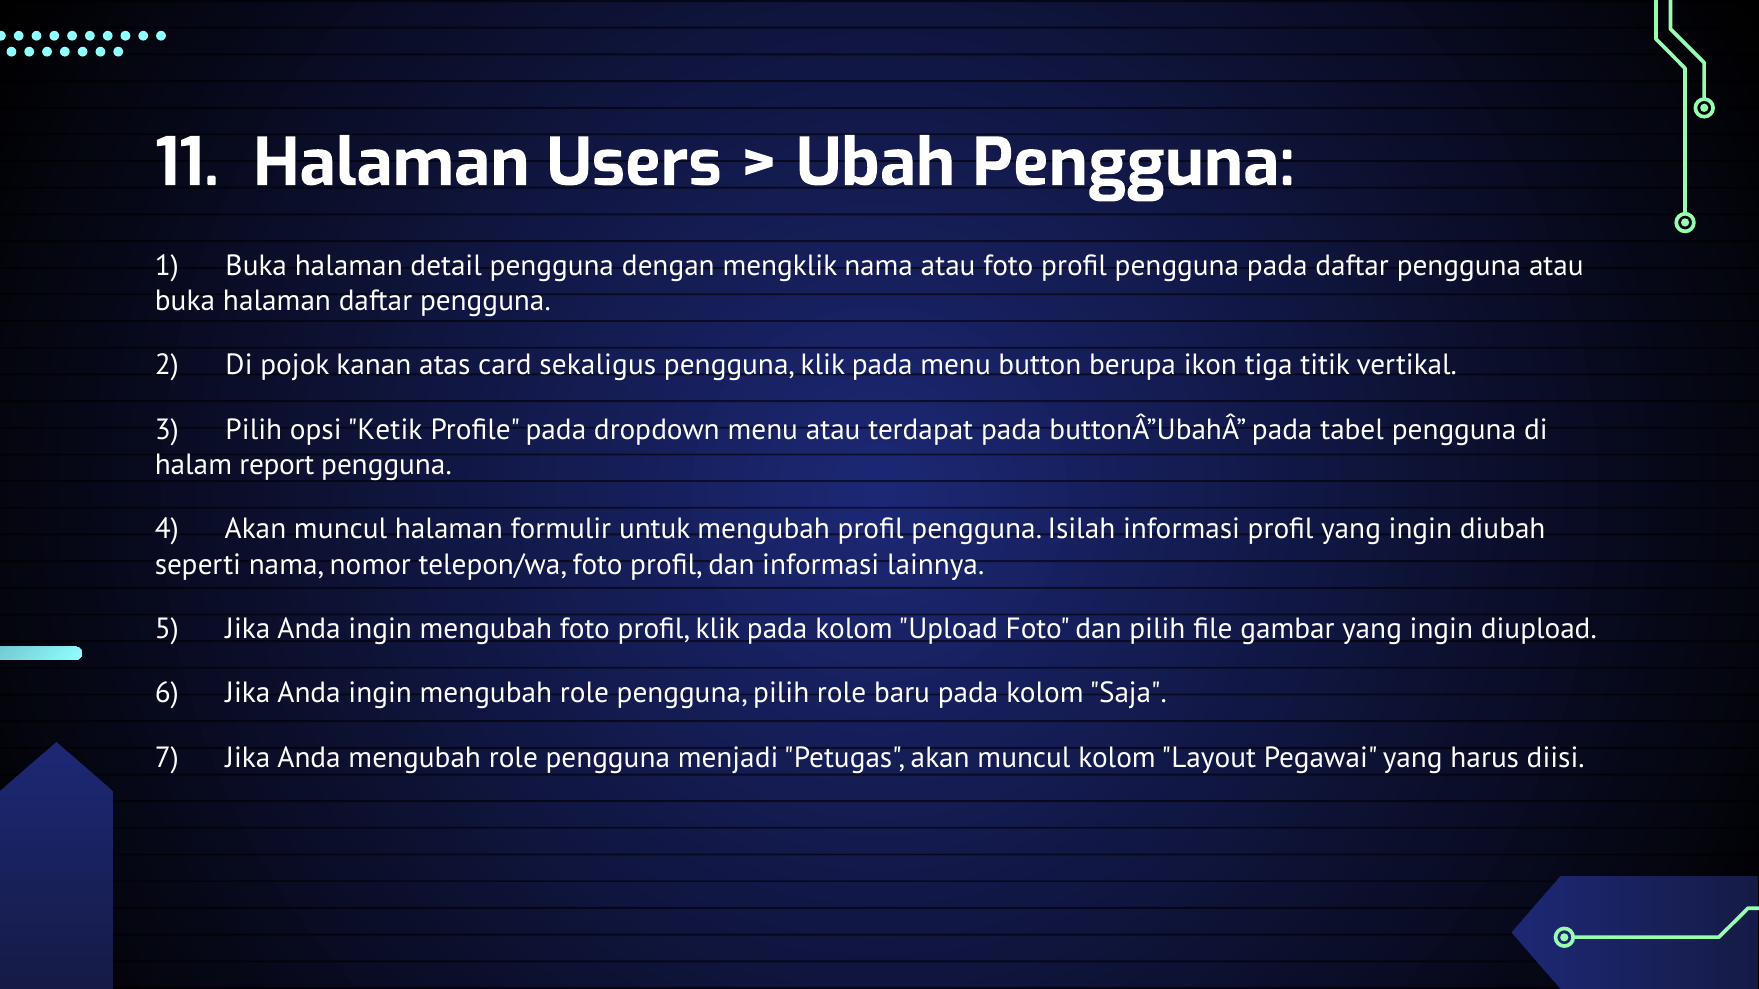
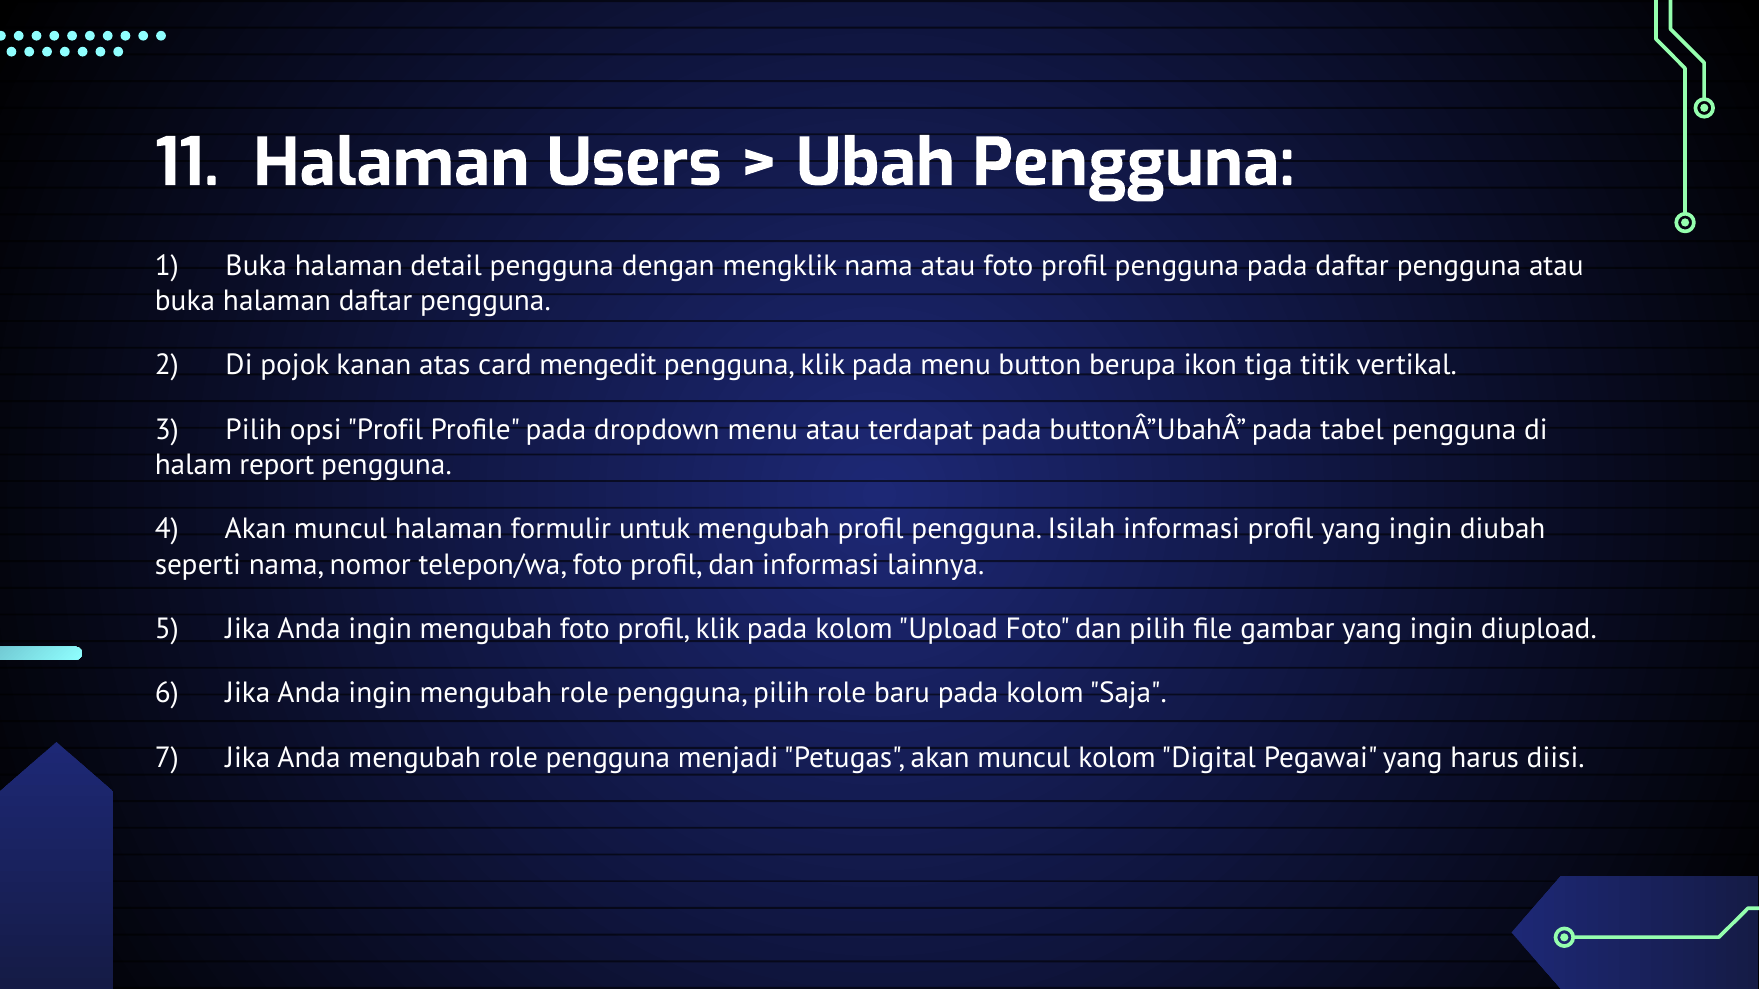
sekaligus: sekaligus -> mengedit
opsi Ketik: Ketik -> Profil
Layout: Layout -> Digital
